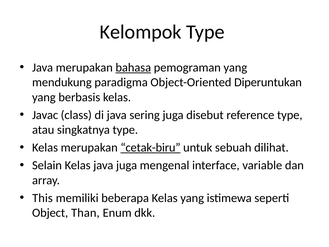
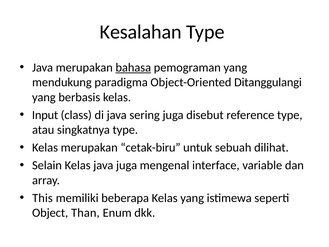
Kelompok: Kelompok -> Kesalahan
Diperuntukan: Diperuntukan -> Ditanggulangi
Javac: Javac -> Input
cetak-biru underline: present -> none
